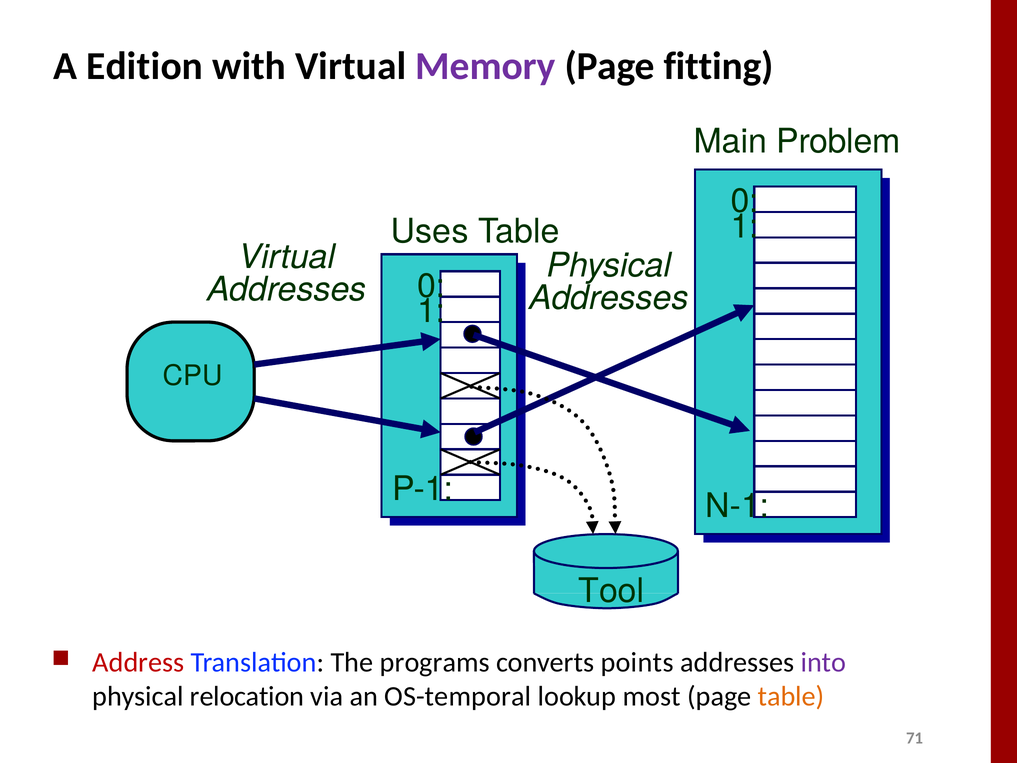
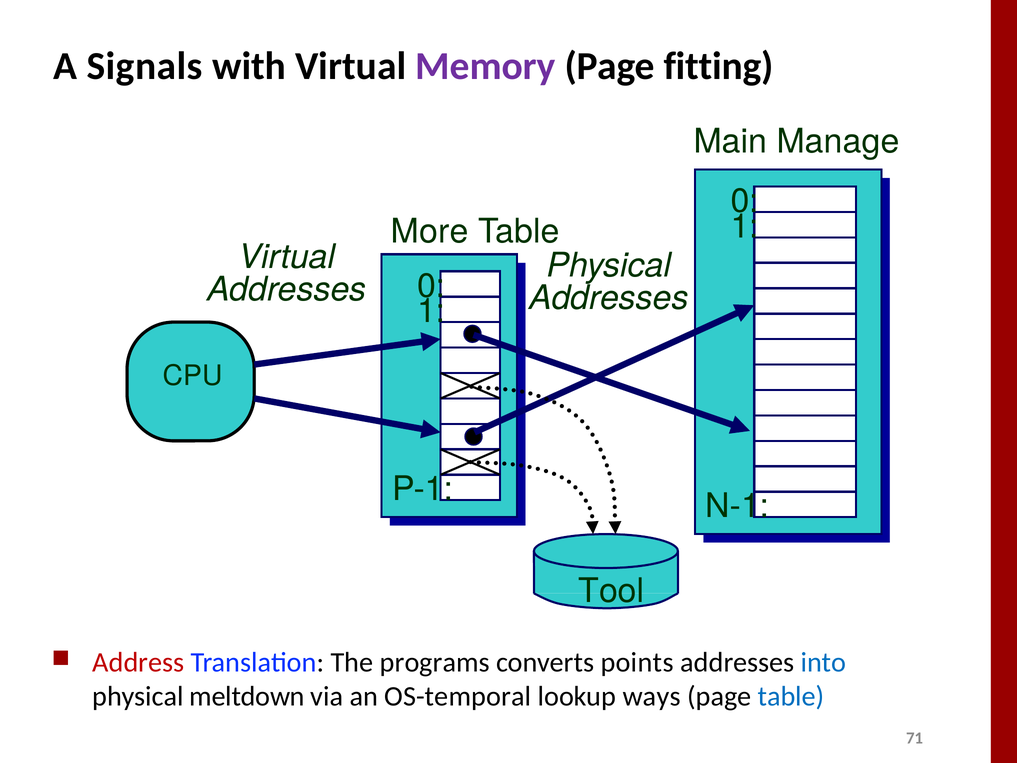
Edition: Edition -> Signals
Problem: Problem -> Manage
Uses: Uses -> More
into colour: purple -> blue
relocation: relocation -> meltdown
most: most -> ways
table at (791, 696) colour: orange -> blue
